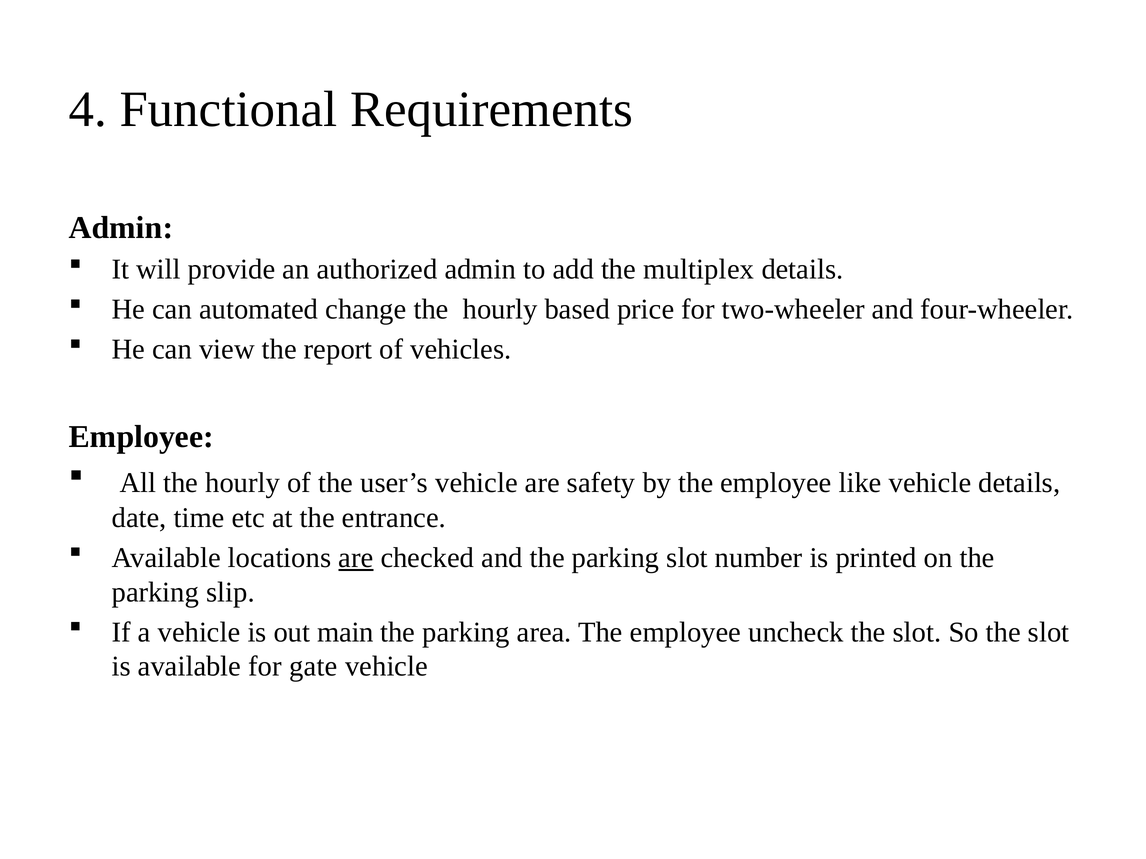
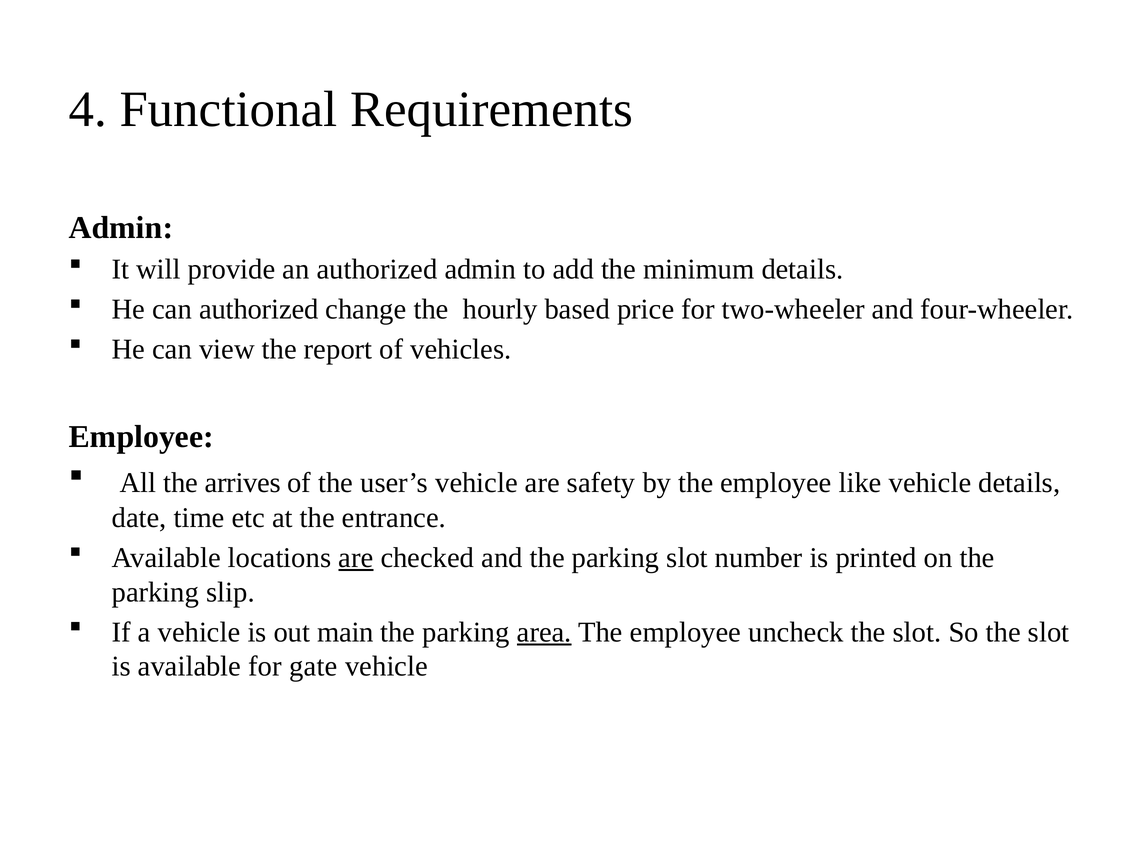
multiplex: multiplex -> minimum
can automated: automated -> authorized
All the hourly: hourly -> arrives
area underline: none -> present
